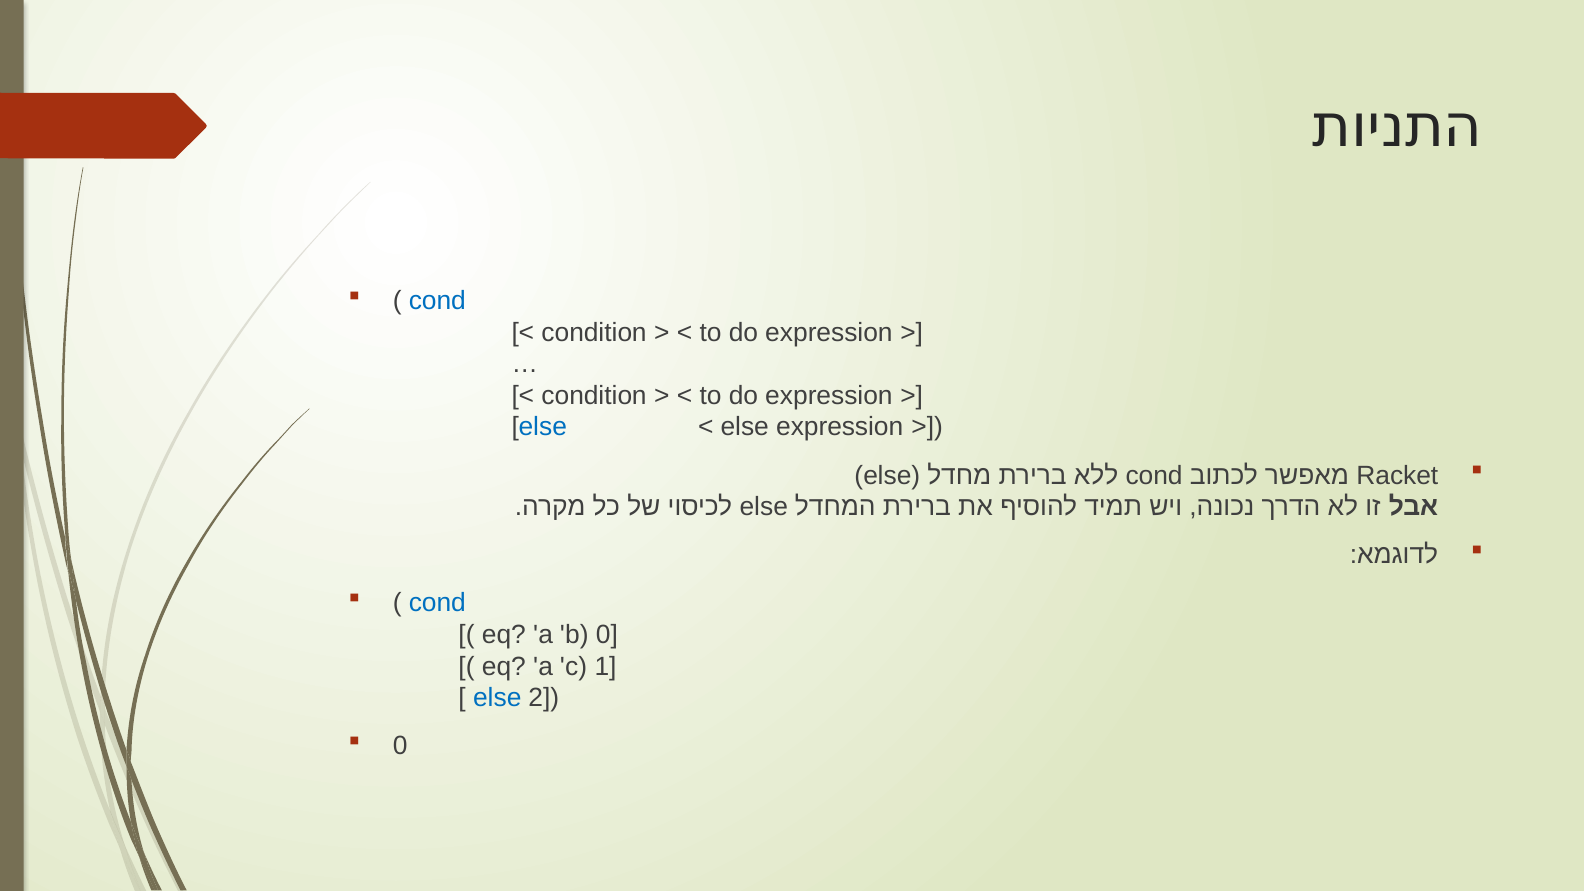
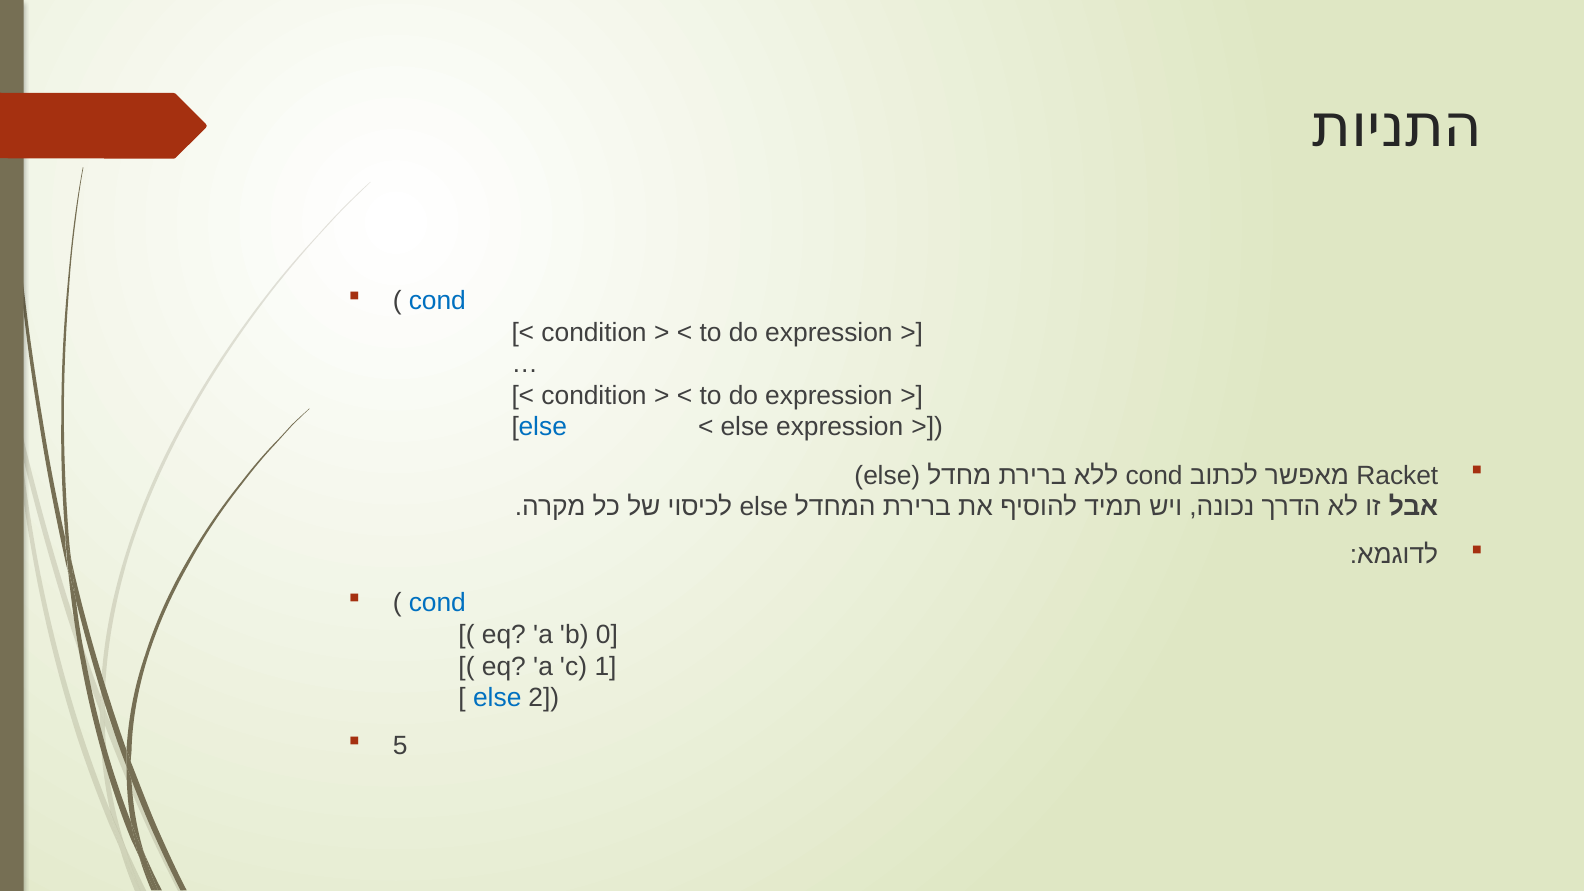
0 at (400, 746): 0 -> 5
